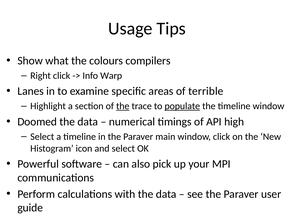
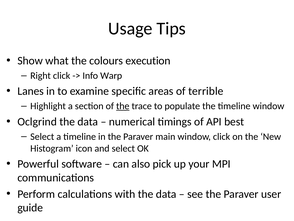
compilers: compilers -> execution
populate underline: present -> none
Doomed: Doomed -> Oclgrind
high: high -> best
